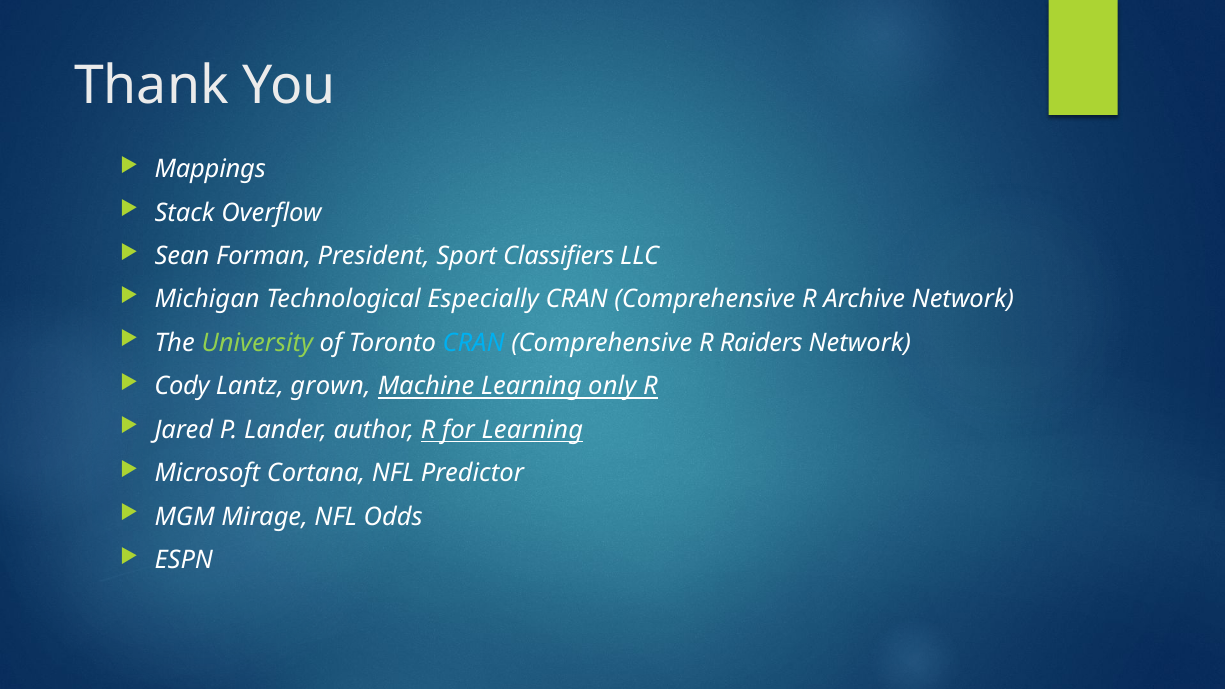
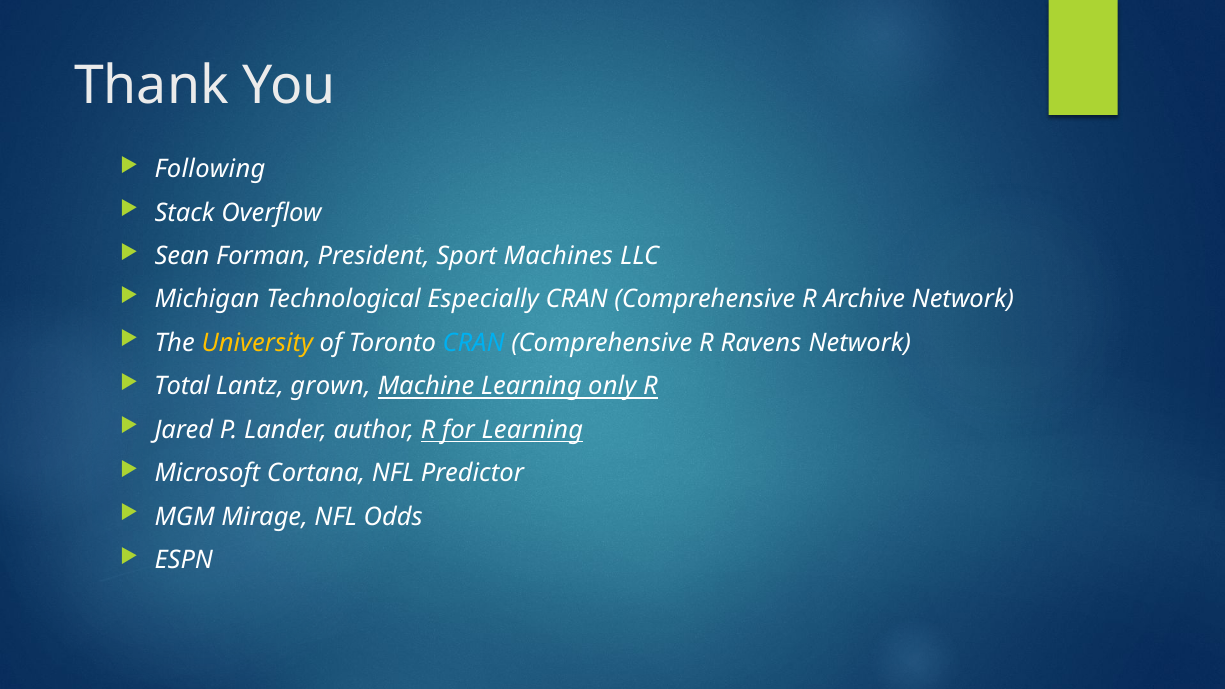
Mappings: Mappings -> Following
Classifiers: Classifiers -> Machines
University colour: light green -> yellow
Raiders: Raiders -> Ravens
Cody: Cody -> Total
